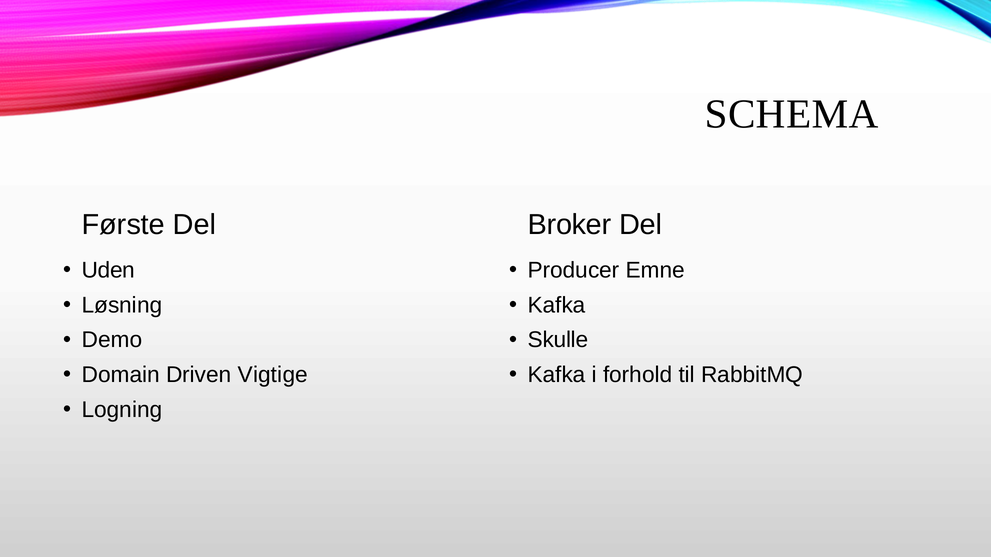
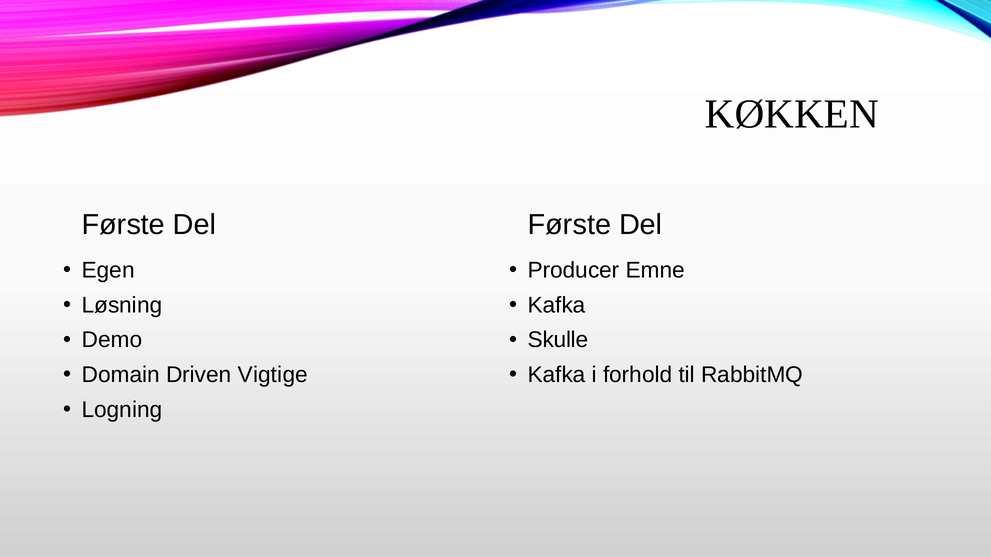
SCHEMA: SCHEMA -> KØKKEN
Broker at (570, 225): Broker -> Første
Uden: Uden -> Egen
